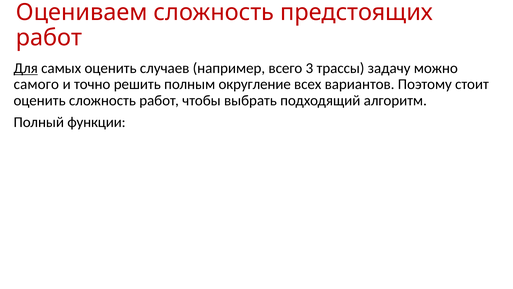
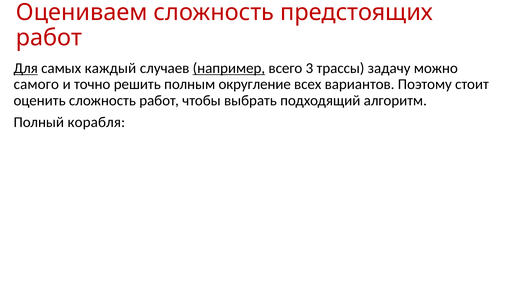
самых оценить: оценить -> каждый
например underline: none -> present
функции: функции -> корабля
